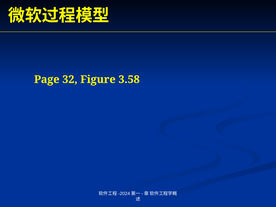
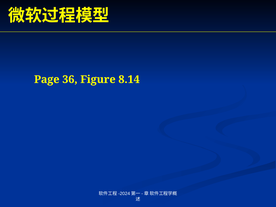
32: 32 -> 36
3.58: 3.58 -> 8.14
